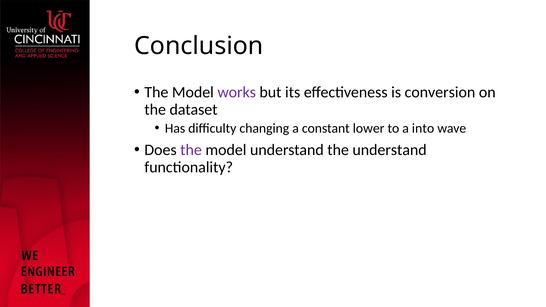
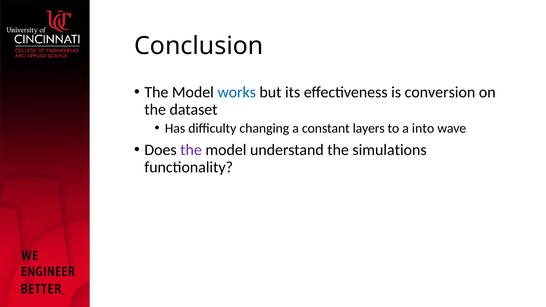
works colour: purple -> blue
lower: lower -> layers
the understand: understand -> simulations
